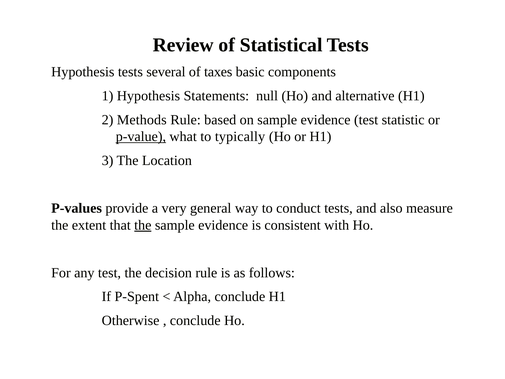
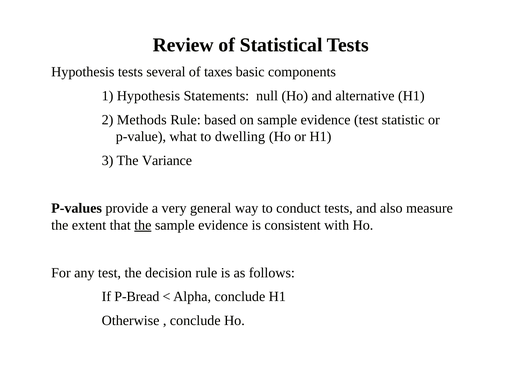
p-value underline: present -> none
typically: typically -> dwelling
Location: Location -> Variance
P-Spent: P-Spent -> P-Bread
